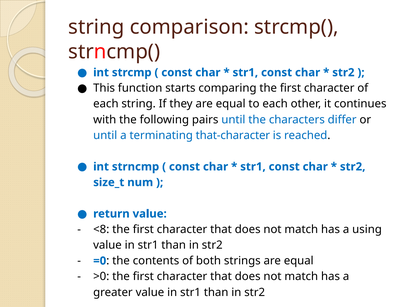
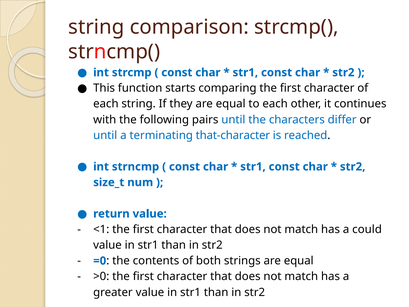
<8: <8 -> <1
using: using -> could
